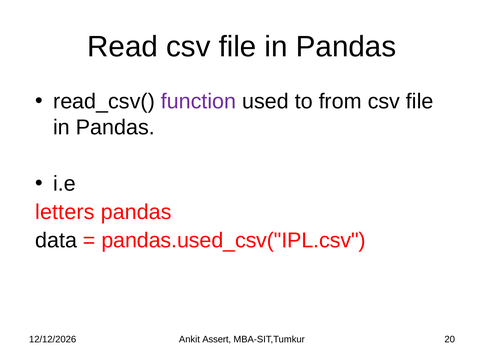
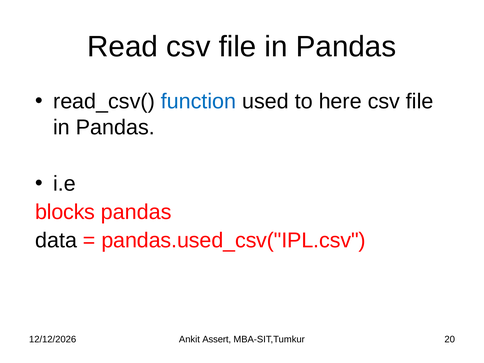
function colour: purple -> blue
from: from -> here
letters: letters -> blocks
